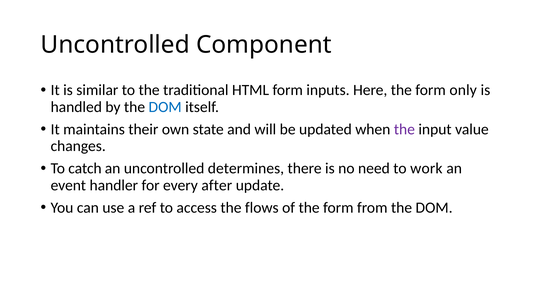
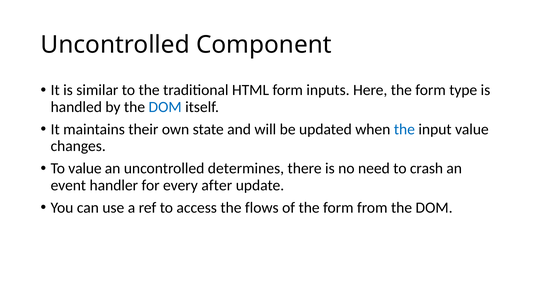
only: only -> type
the at (404, 129) colour: purple -> blue
To catch: catch -> value
work: work -> crash
